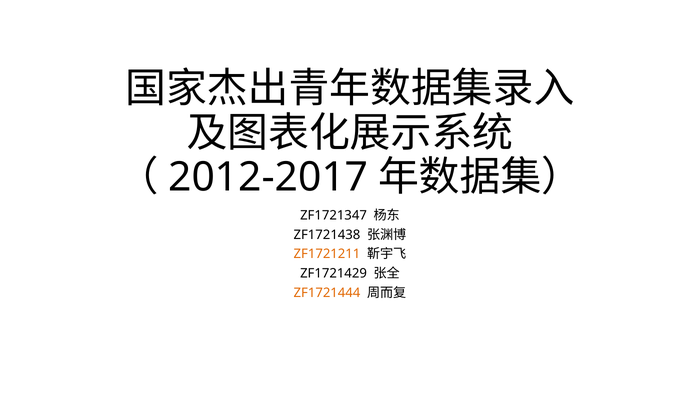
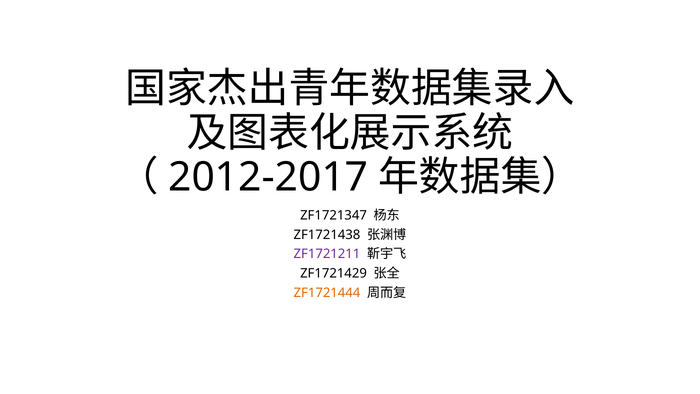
ZF1721211 colour: orange -> purple
